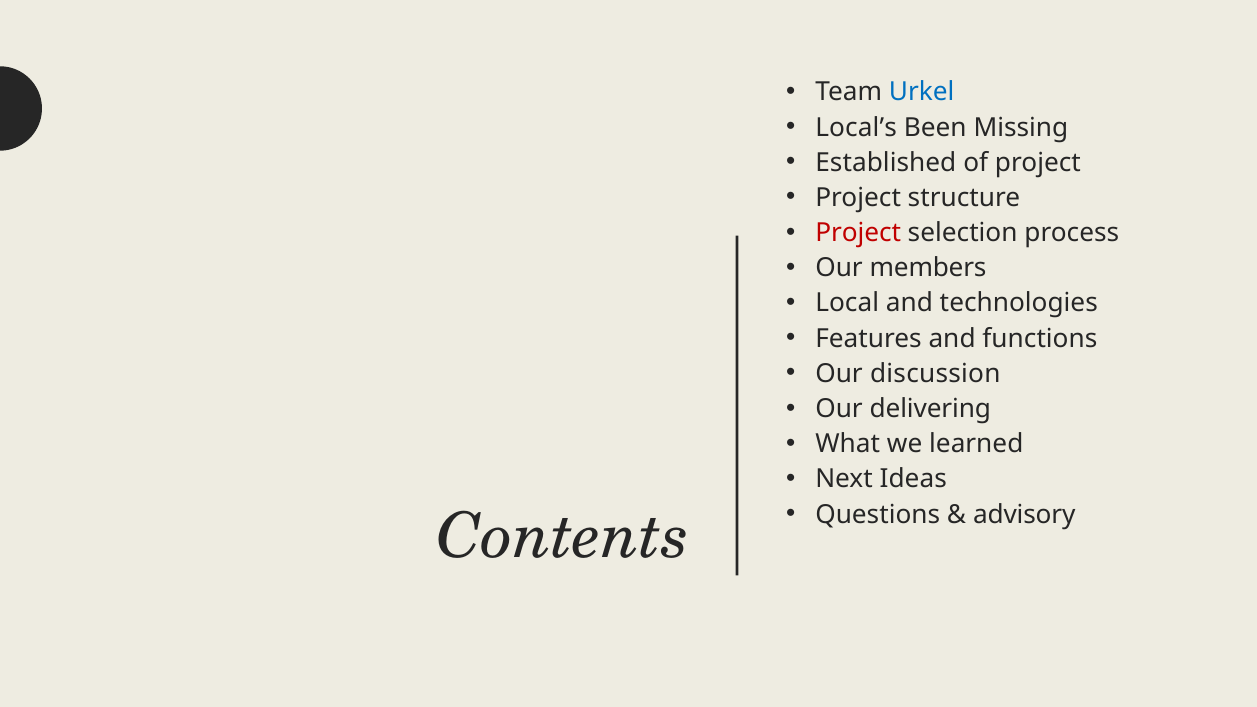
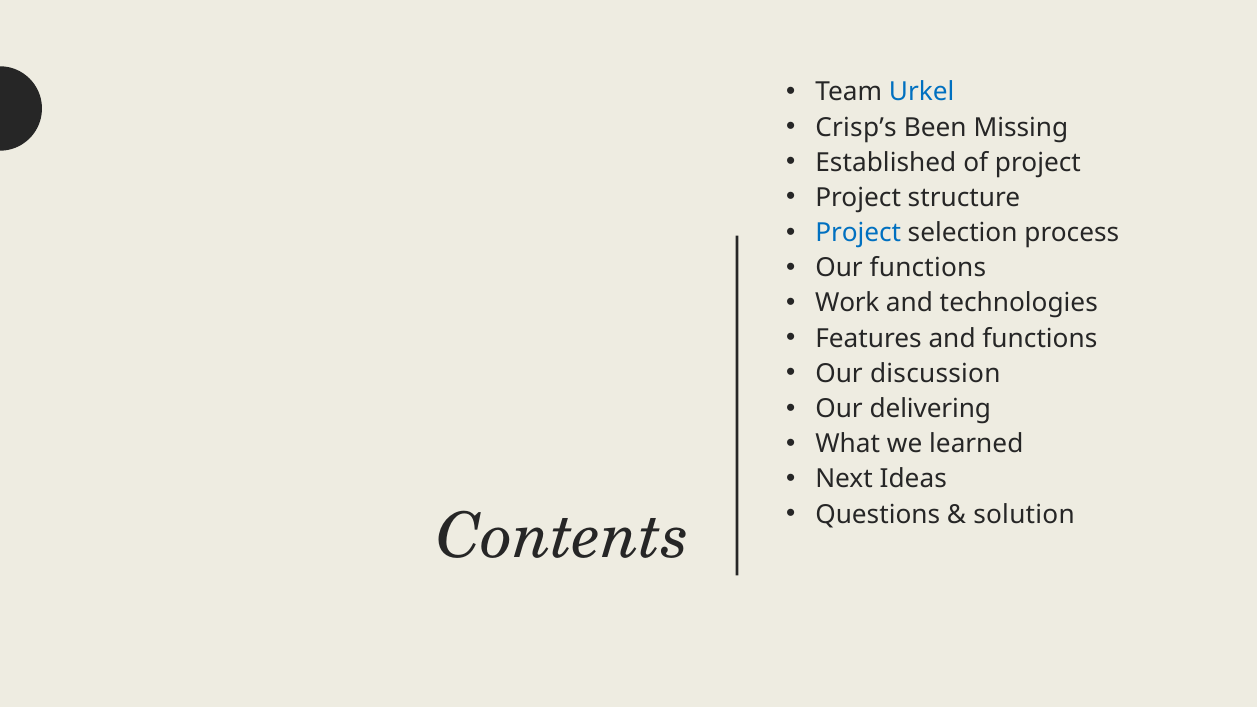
Local’s: Local’s -> Crisp’s
Project at (858, 233) colour: red -> blue
Our members: members -> functions
Local: Local -> Work
advisory: advisory -> solution
